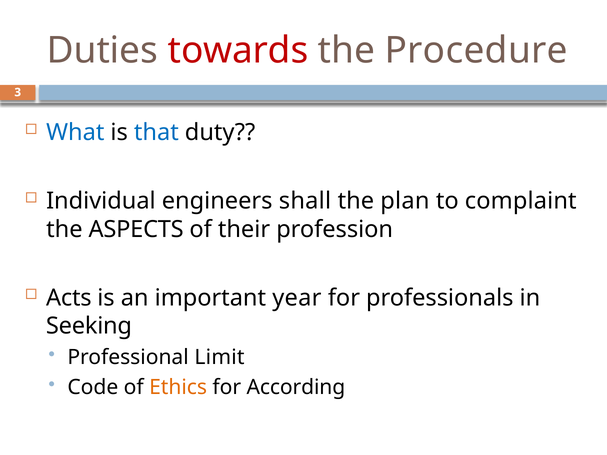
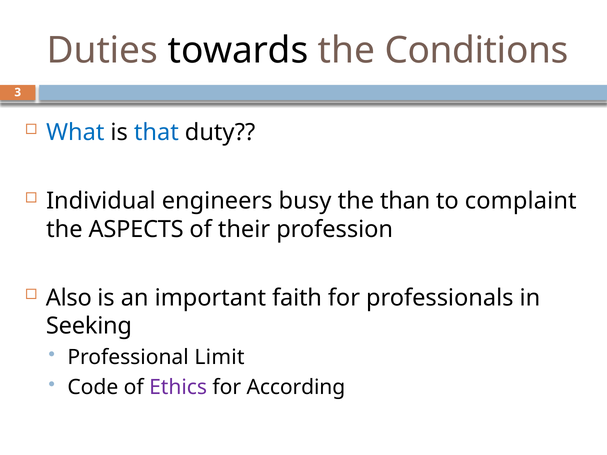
towards colour: red -> black
Procedure: Procedure -> Conditions
shall: shall -> busy
plan: plan -> than
Acts: Acts -> Also
year: year -> faith
Ethics colour: orange -> purple
